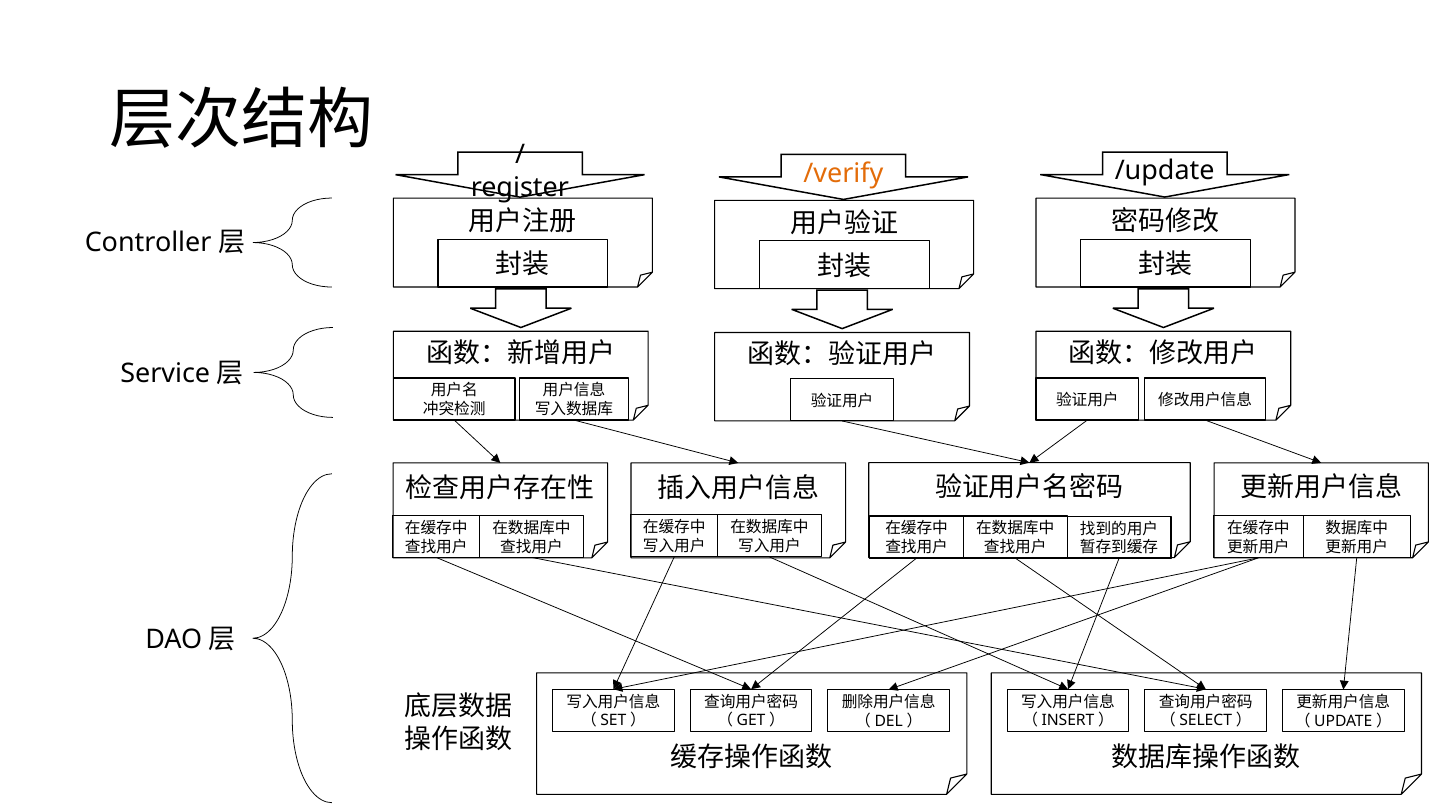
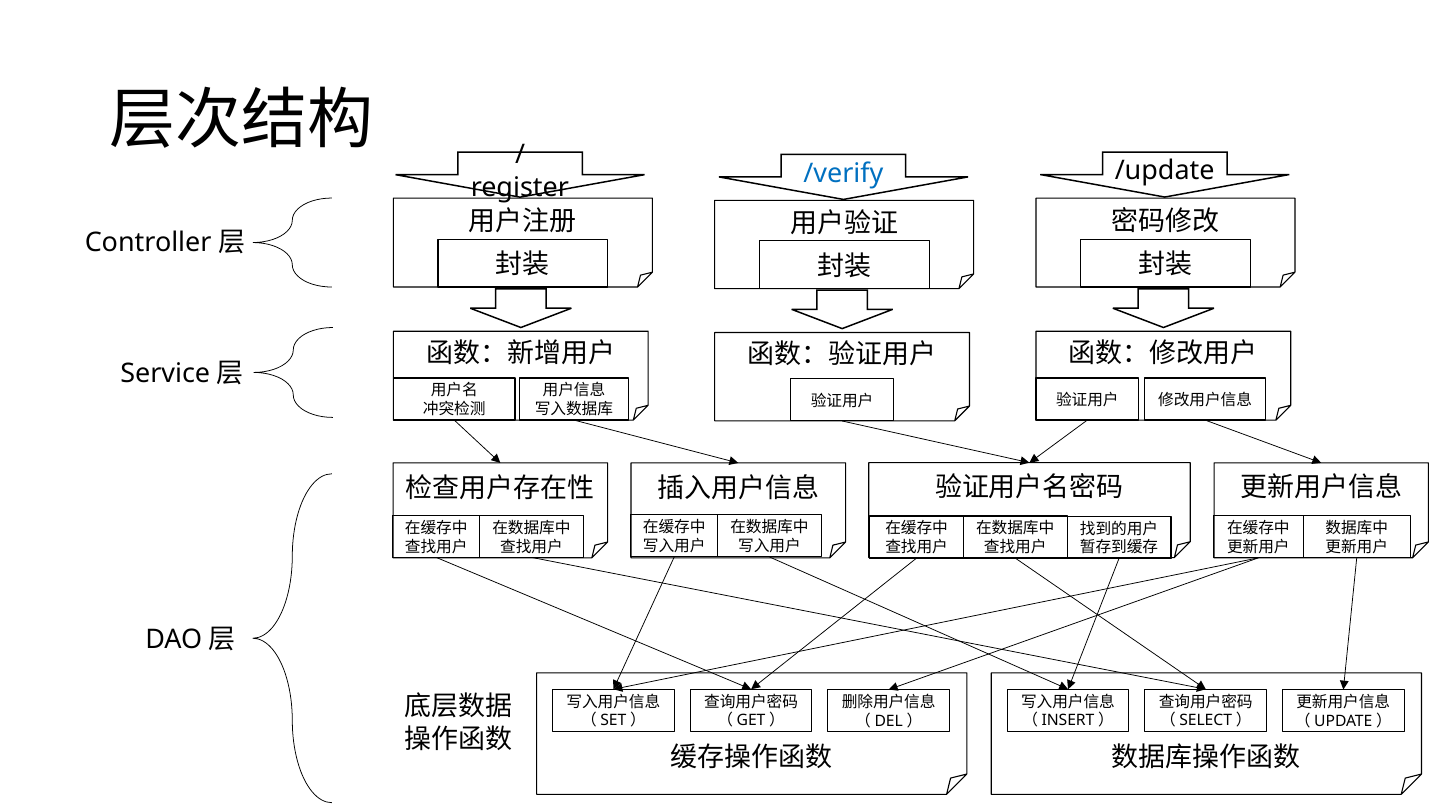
/verify colour: orange -> blue
